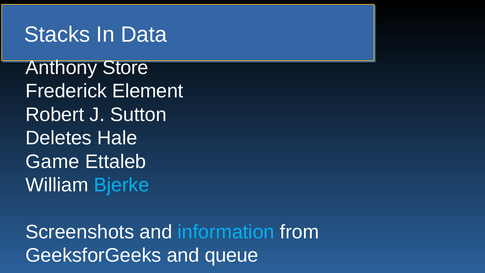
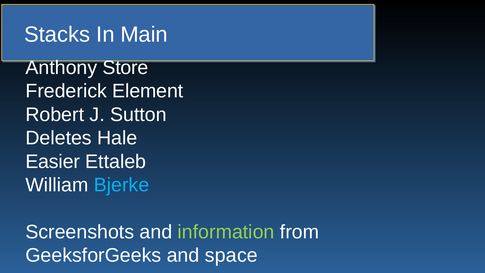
Data: Data -> Main
Game: Game -> Easier
information colour: light blue -> light green
queue: queue -> space
